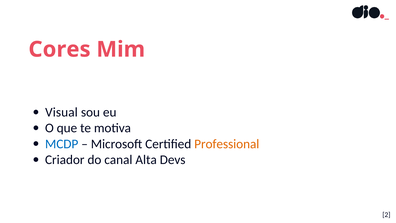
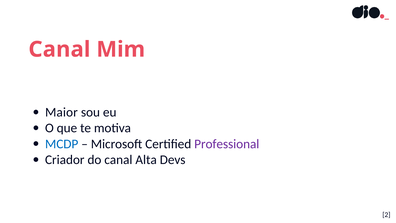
Cores at (60, 49): Cores -> Canal
Visual: Visual -> Maior
Professional colour: orange -> purple
